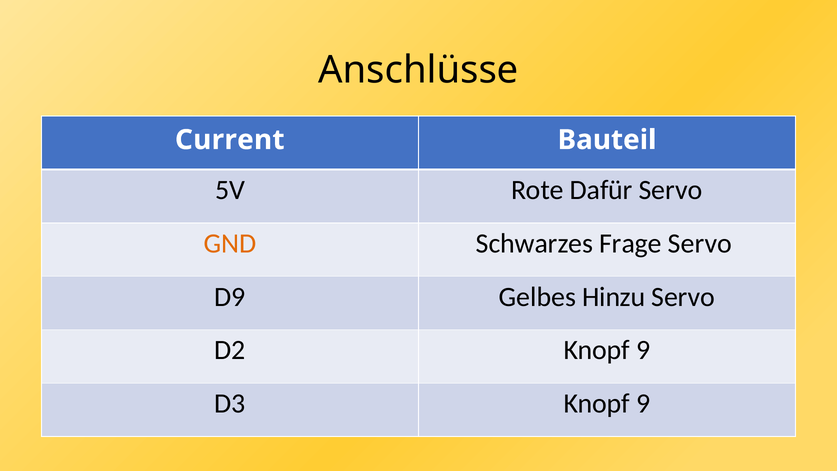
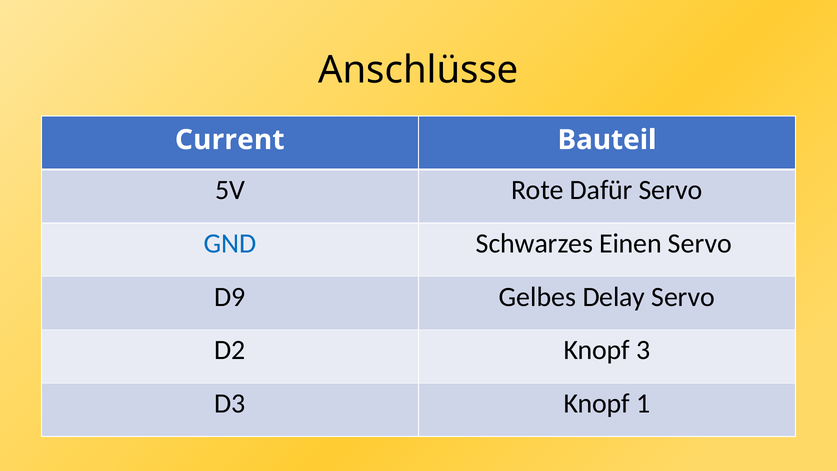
GND colour: orange -> blue
Frage: Frage -> Einen
Hinzu: Hinzu -> Delay
D2 Knopf 9: 9 -> 3
D3 Knopf 9: 9 -> 1
